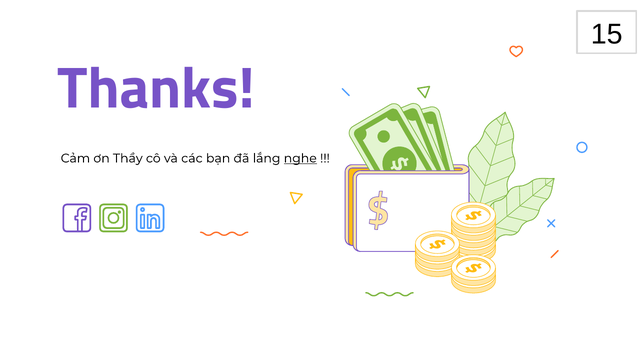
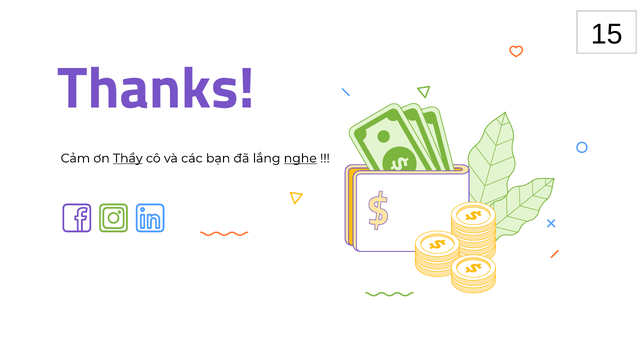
Thầy underline: none -> present
